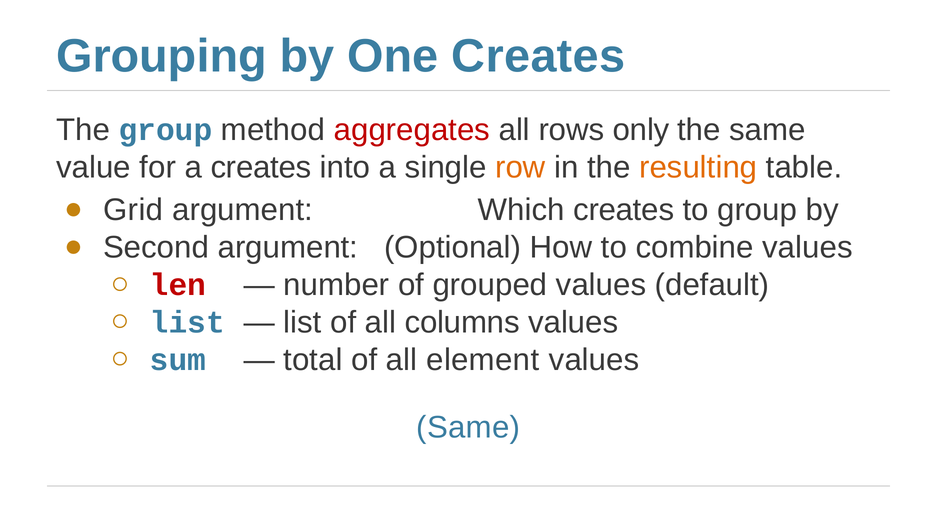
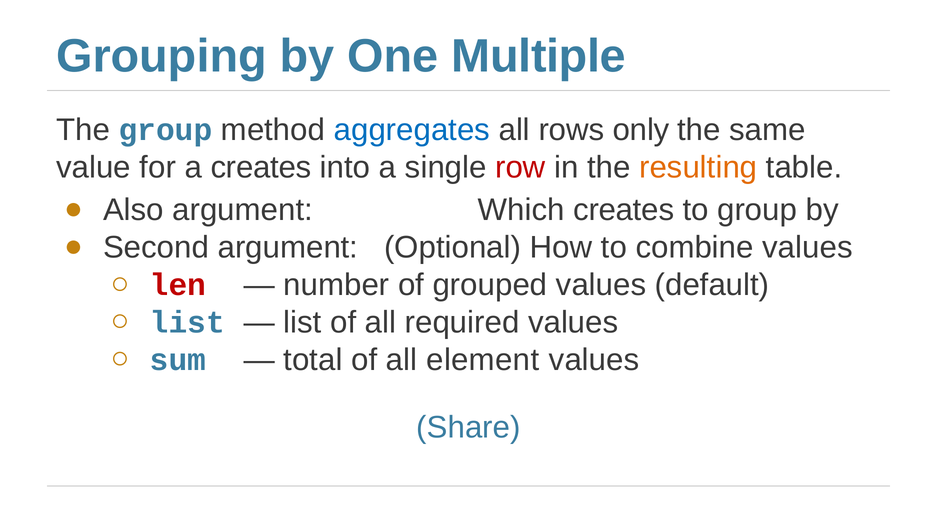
One Creates: Creates -> Multiple
aggregates colour: red -> blue
row colour: orange -> red
Grid: Grid -> Also
columns: columns -> required
Same at (468, 428): Same -> Share
